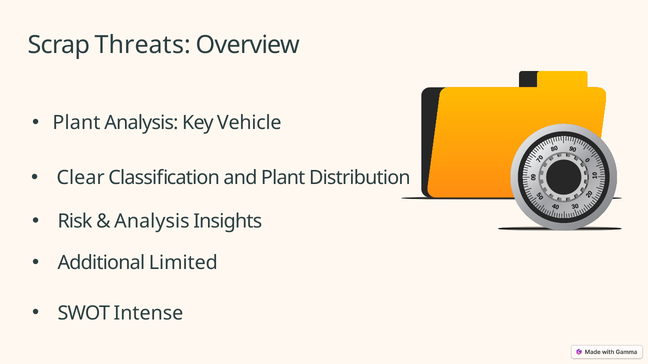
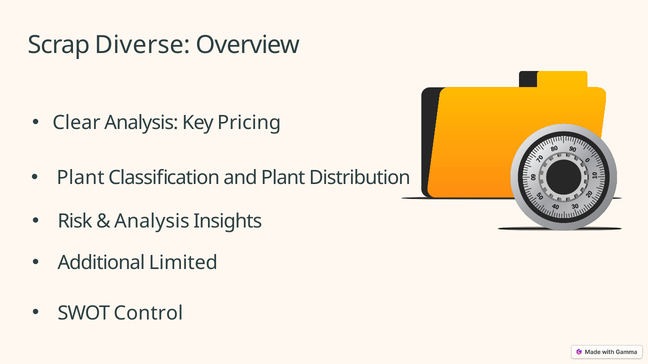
Threats: Threats -> Diverse
Plant at (76, 123): Plant -> Clear
Vehicle: Vehicle -> Pricing
Clear at (81, 178): Clear -> Plant
Intense: Intense -> Control
